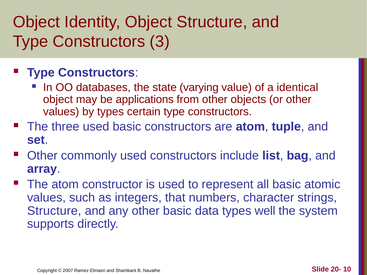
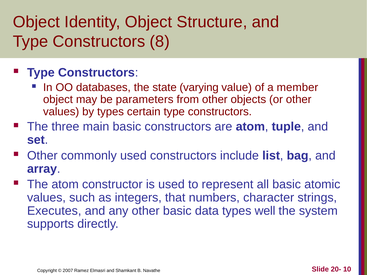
3: 3 -> 8
identical: identical -> member
applications: applications -> parameters
three used: used -> main
Structure at (54, 211): Structure -> Executes
